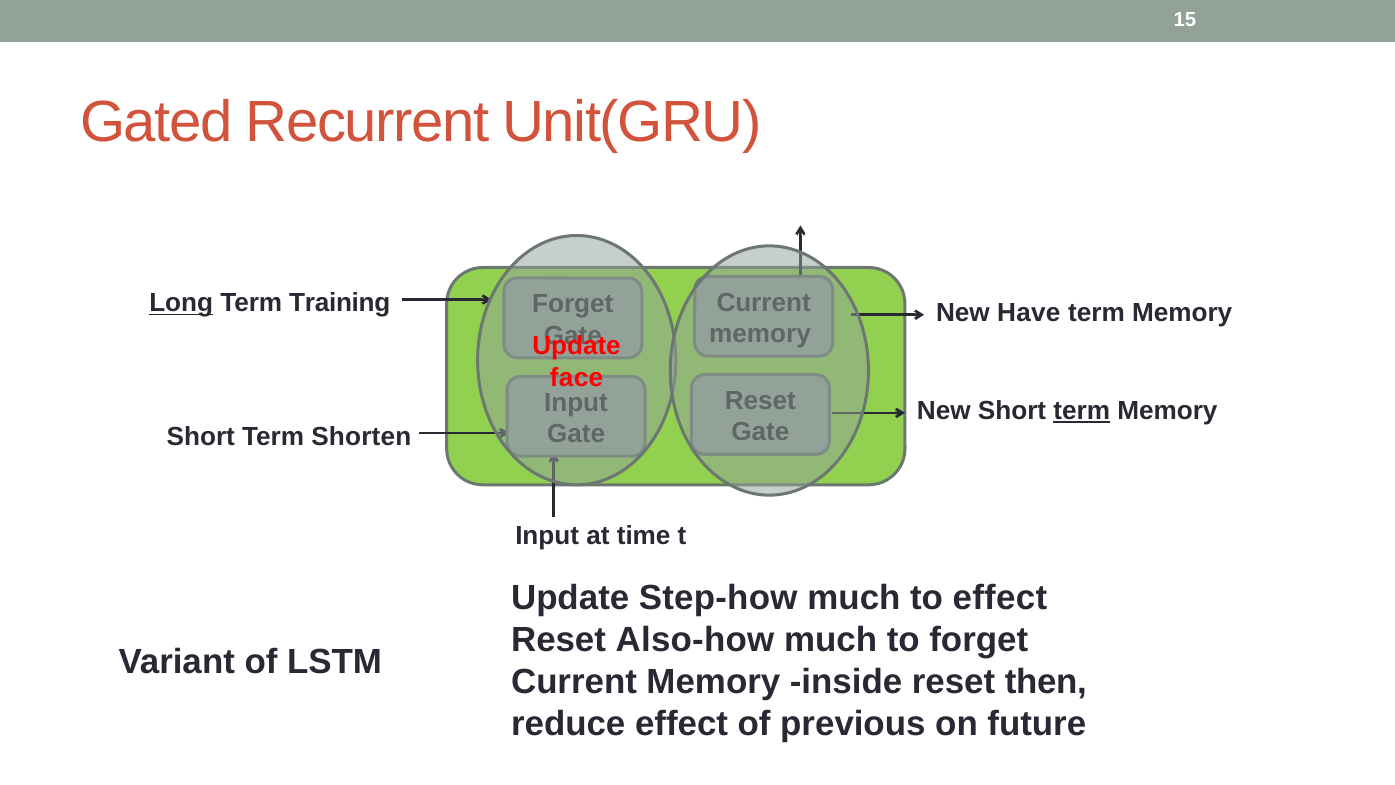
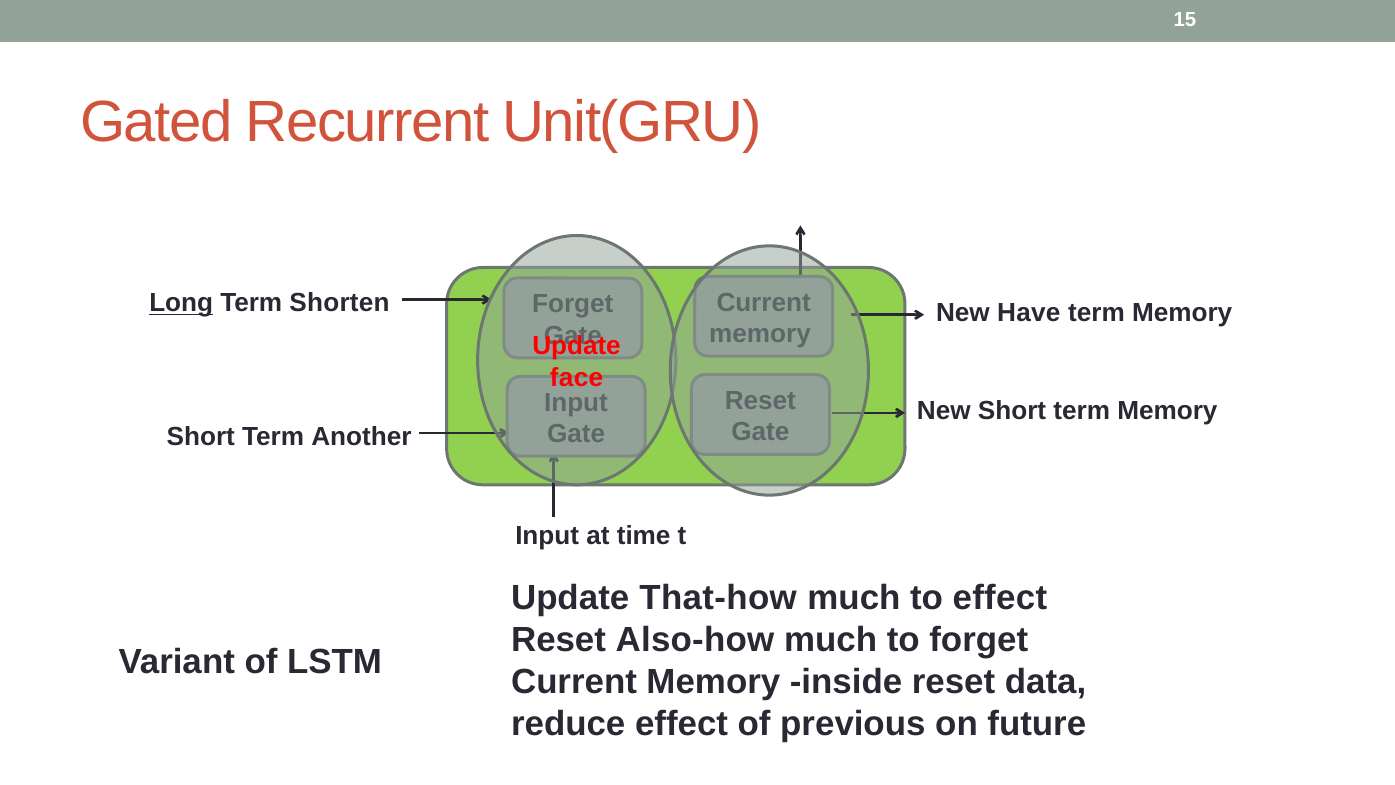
Training: Training -> Shorten
term at (1082, 411) underline: present -> none
Shorten: Shorten -> Another
Step-how: Step-how -> That-how
then: then -> data
